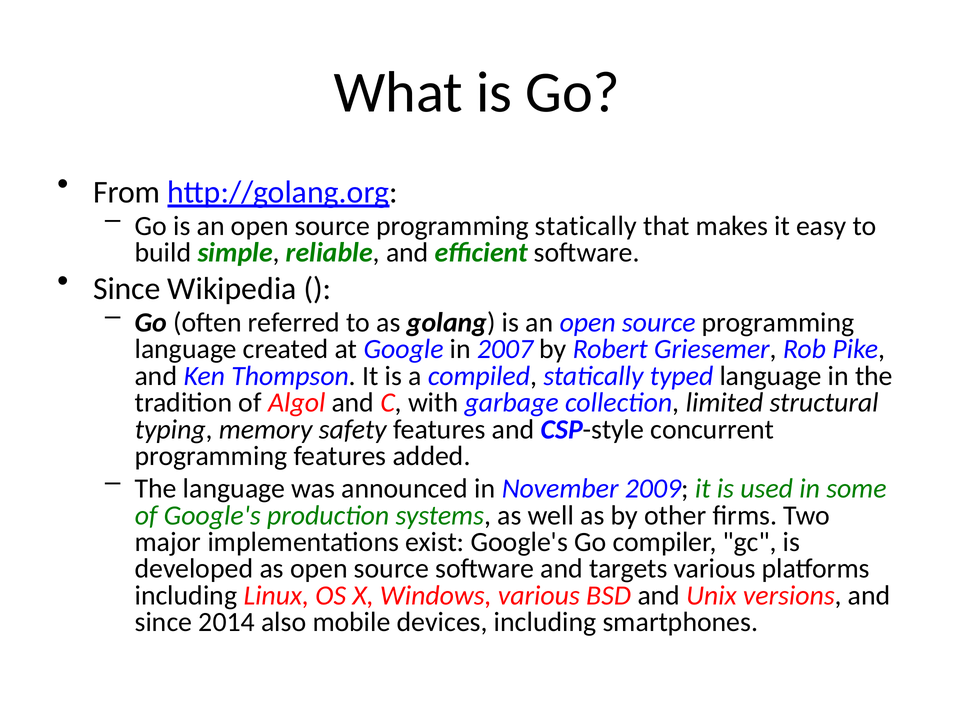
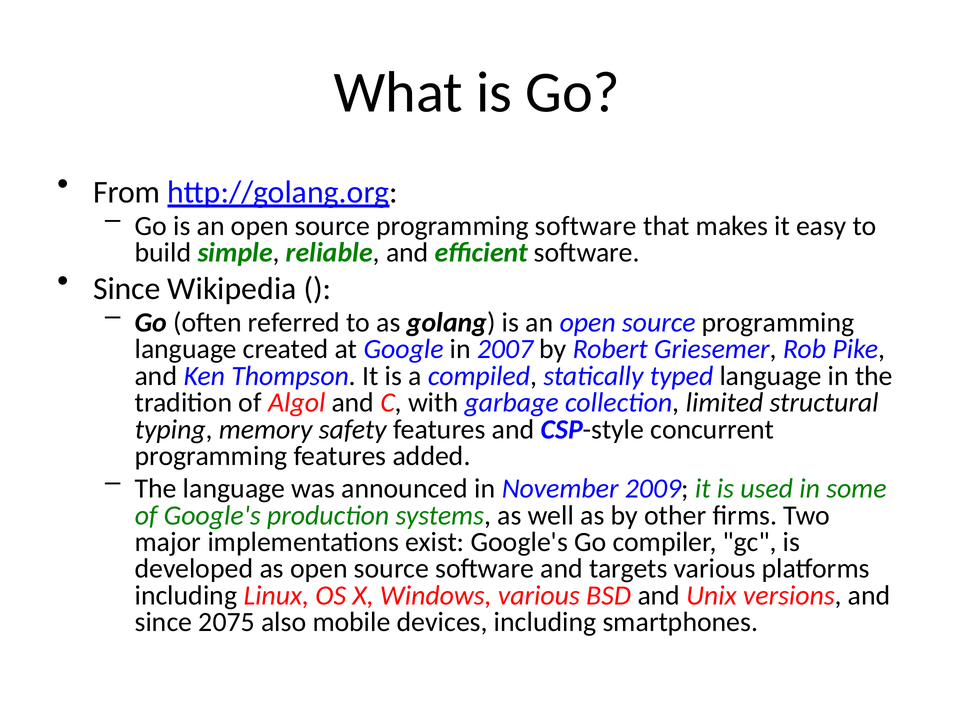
programming statically: statically -> software
2014: 2014 -> 2075
